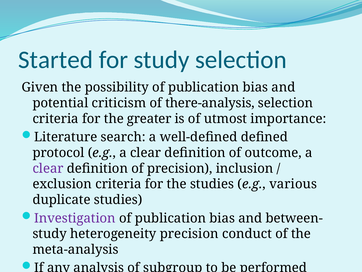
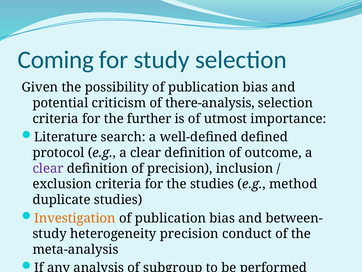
Started: Started -> Coming
greater: greater -> further
various: various -> method
Investigation colour: purple -> orange
